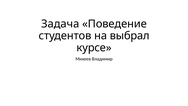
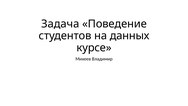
выбрал: выбрал -> данных
